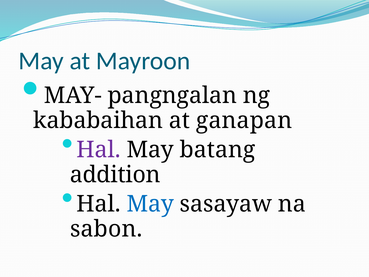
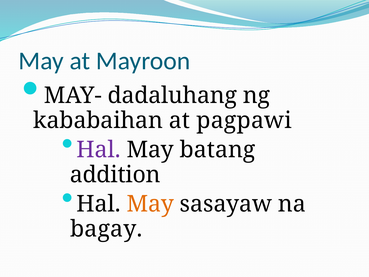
pangngalan: pangngalan -> dadaluhang
ganapan: ganapan -> pagpawi
May at (150, 204) colour: blue -> orange
sabon: sabon -> bagay
